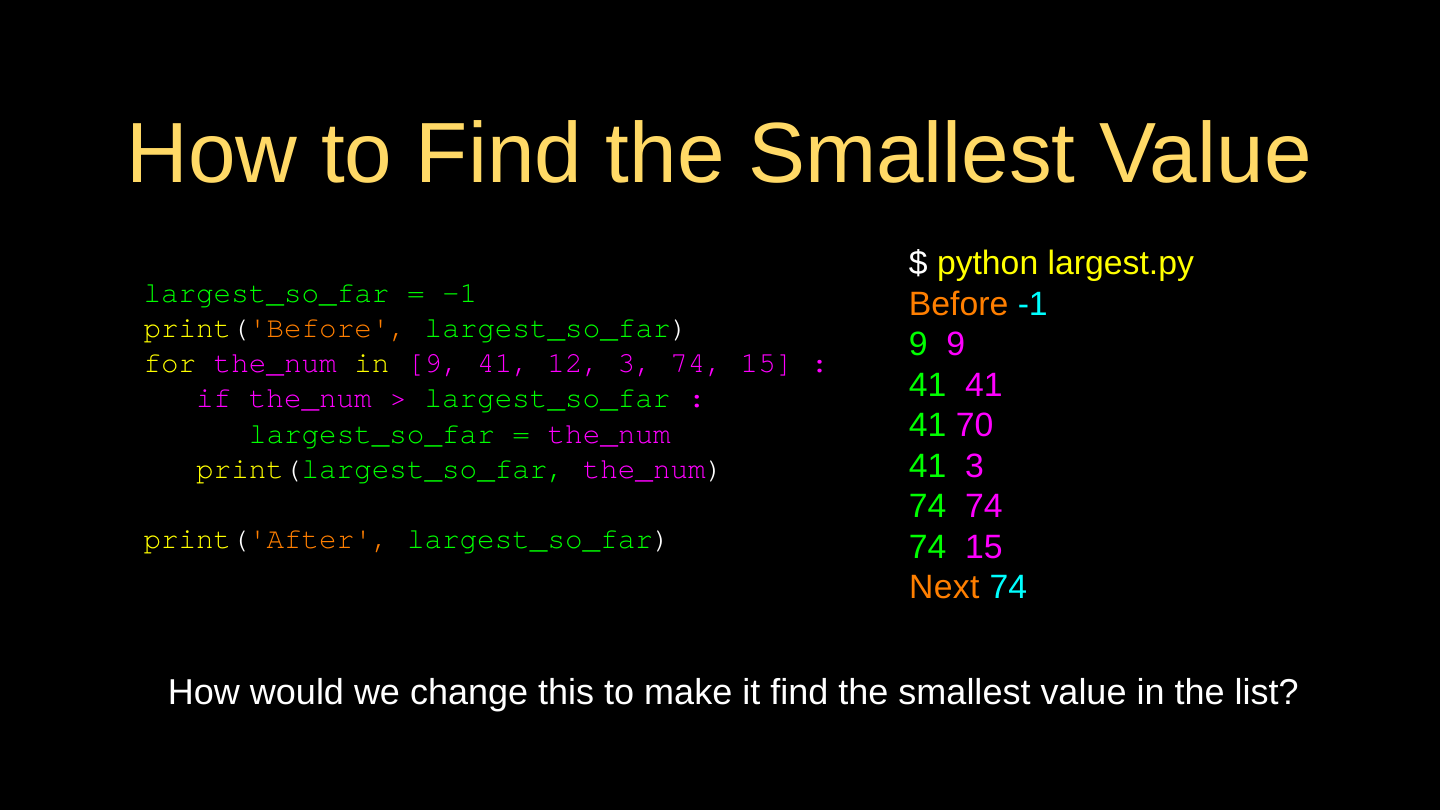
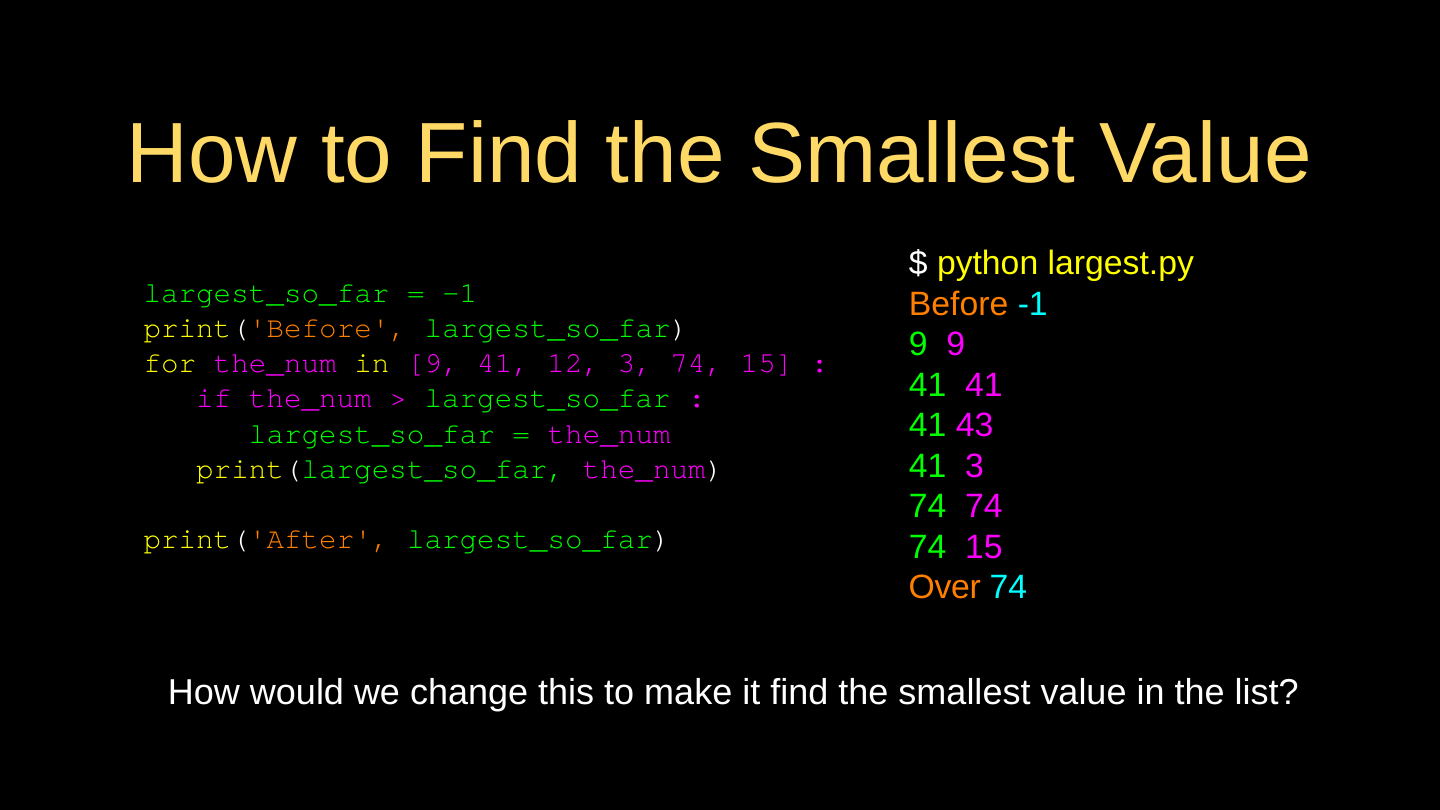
70: 70 -> 43
Next: Next -> Over
